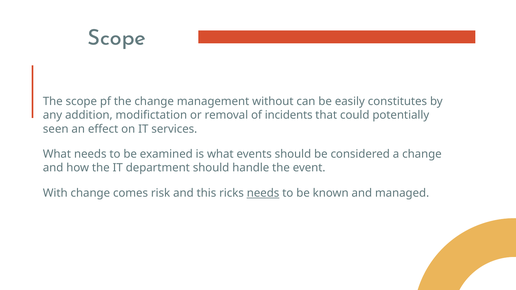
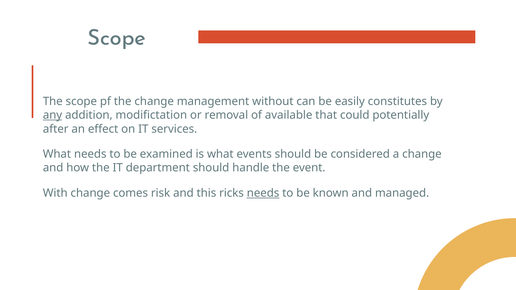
any underline: none -> present
incidents: incidents -> available
seen: seen -> after
